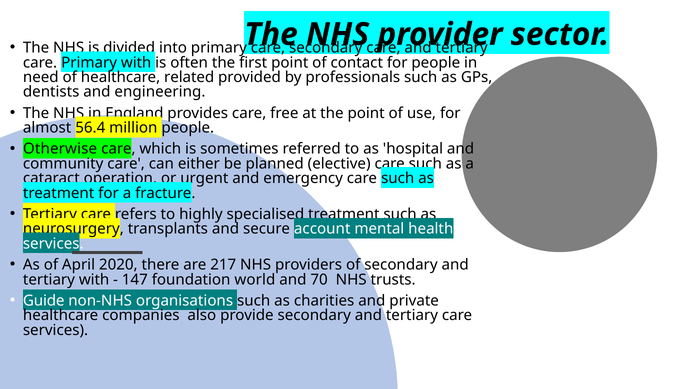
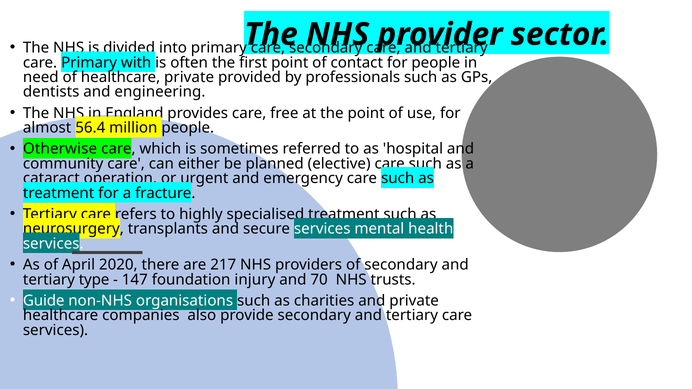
healthcare related: related -> private
secure account: account -> services
tertiary with: with -> type
world: world -> injury
